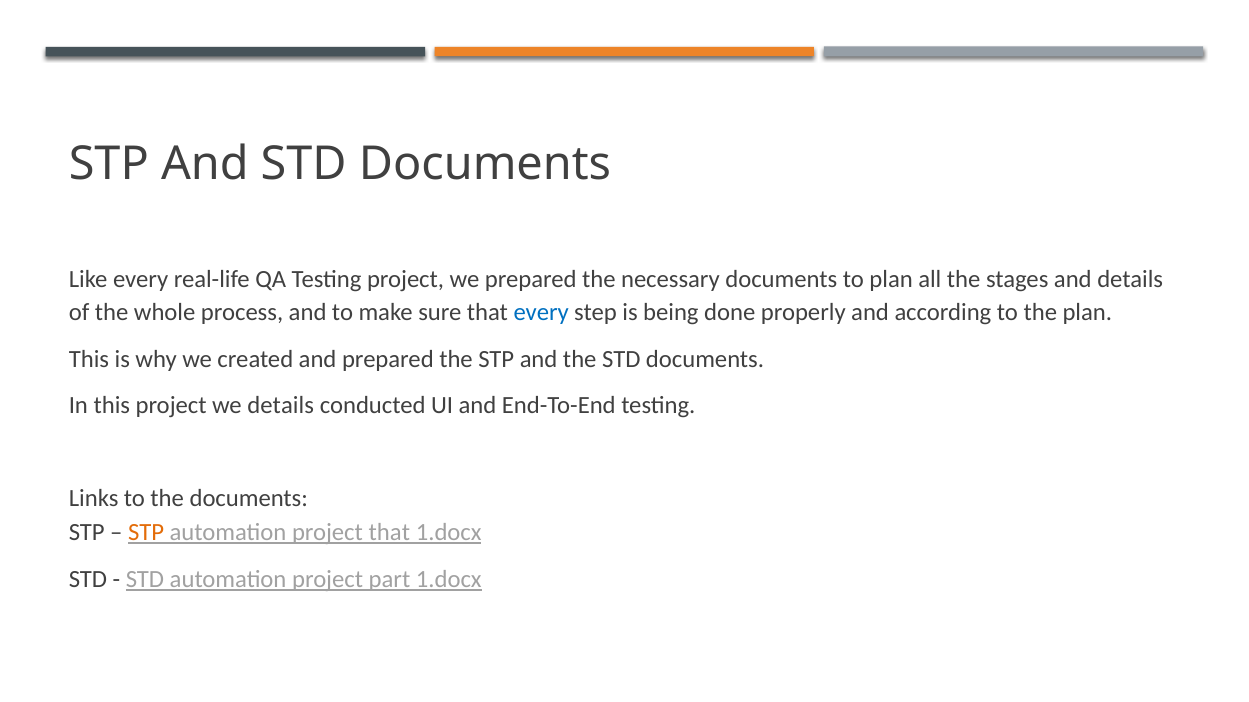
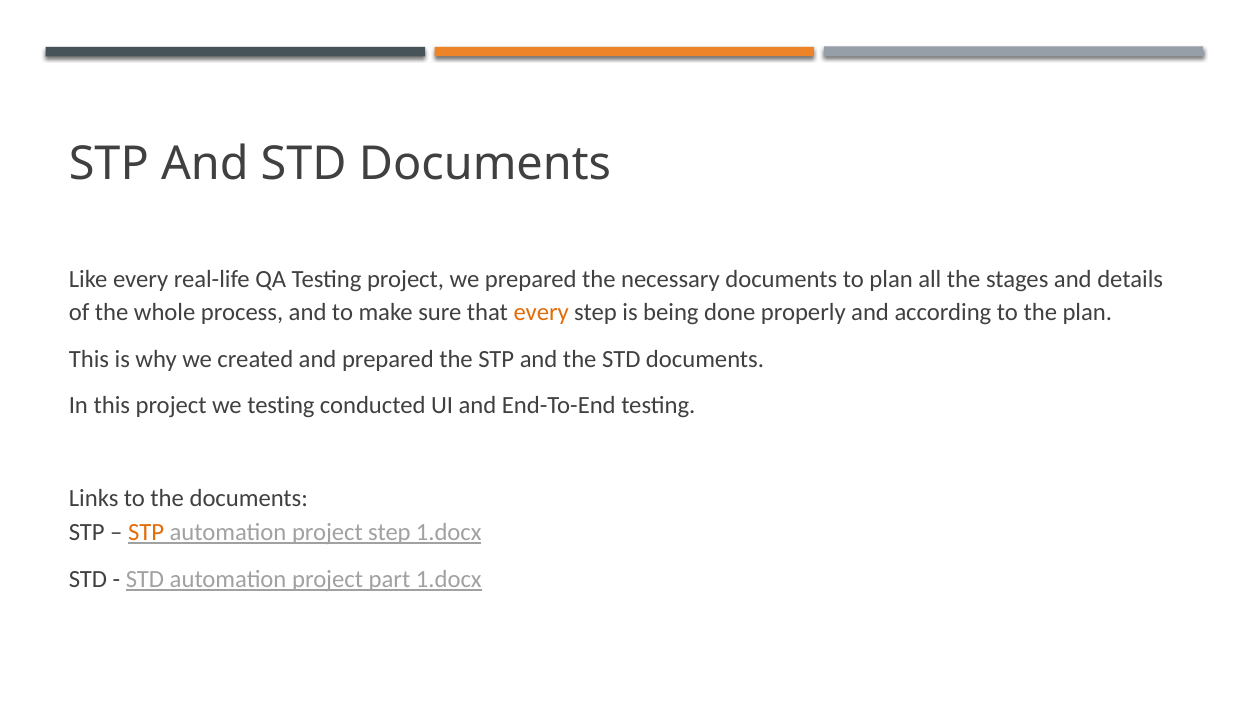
every at (541, 313) colour: blue -> orange
we details: details -> testing
project that: that -> step
